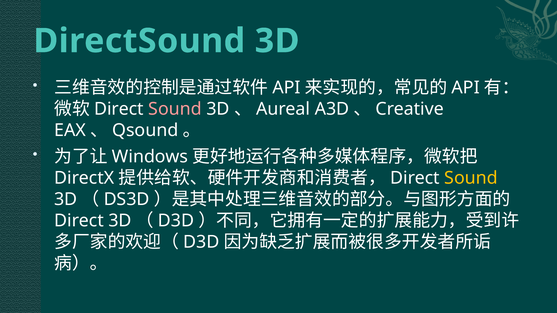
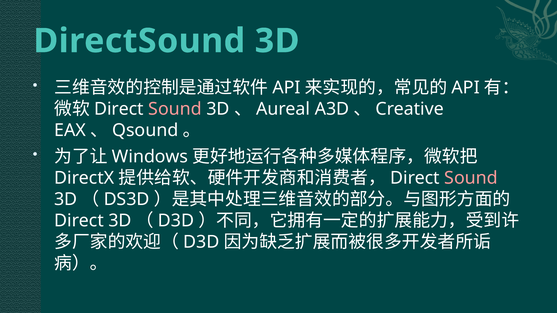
Sound at (471, 178) colour: yellow -> pink
